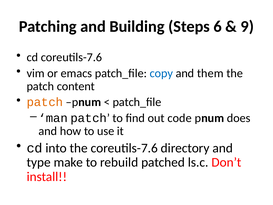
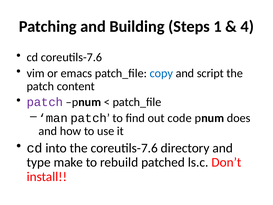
6: 6 -> 1
9: 9 -> 4
them: them -> script
patch at (45, 102) colour: orange -> purple
